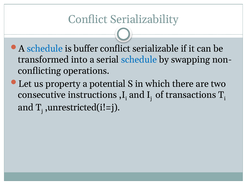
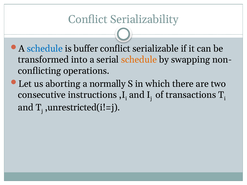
schedule at (139, 60) colour: blue -> orange
property: property -> aborting
potential: potential -> normally
